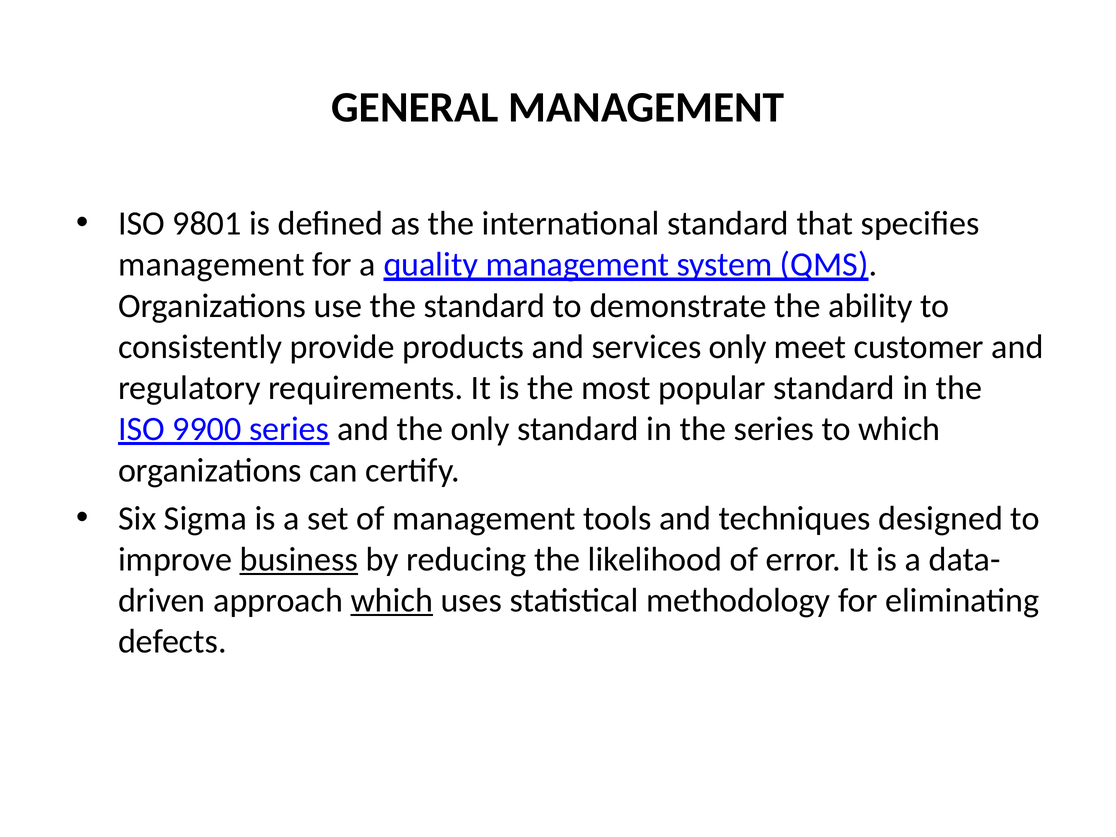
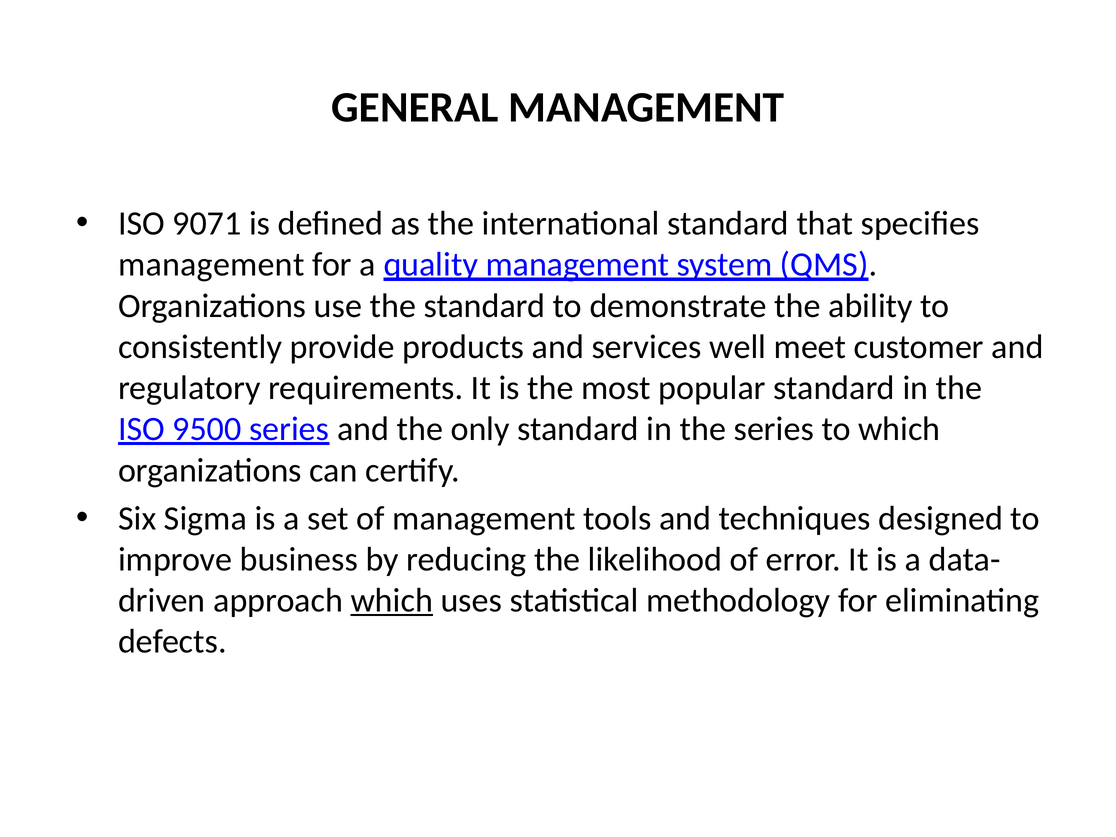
9801: 9801 -> 9071
services only: only -> well
9900: 9900 -> 9500
business underline: present -> none
